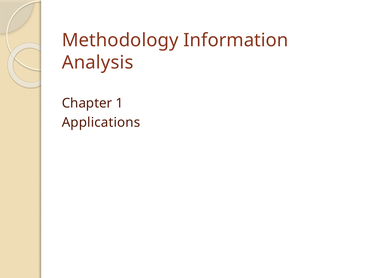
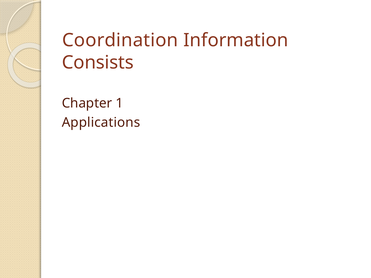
Methodology: Methodology -> Coordination
Analysis: Analysis -> Consists
